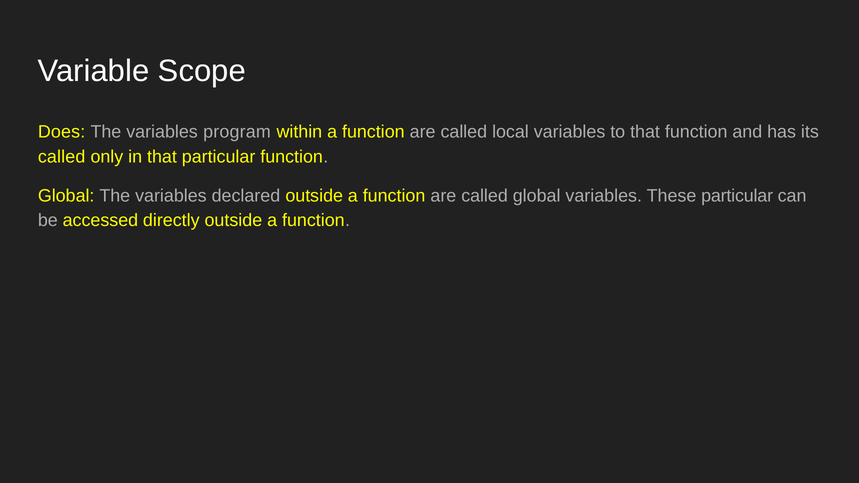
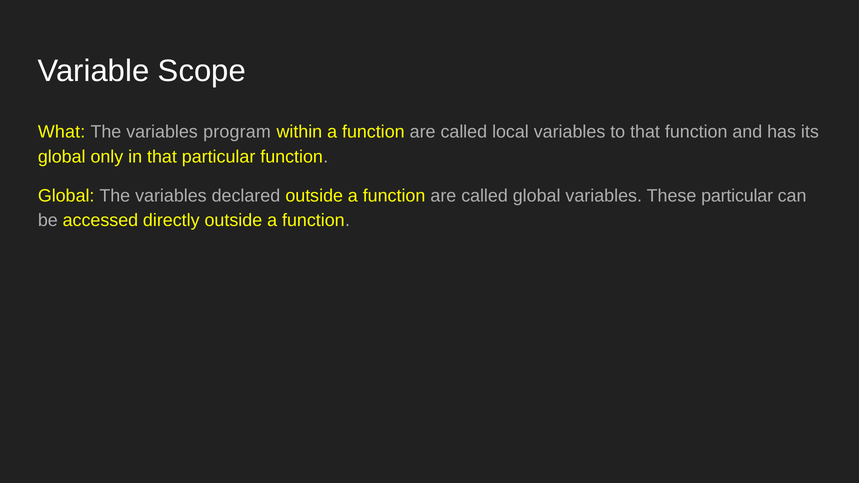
Does: Does -> What
called at (62, 157): called -> global
